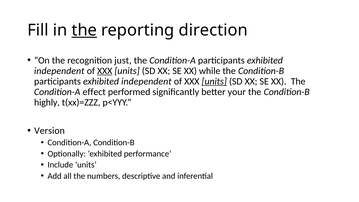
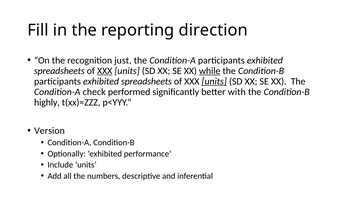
the at (84, 30) underline: present -> none
independent at (59, 71): independent -> spreadsheets
while underline: none -> present
independent at (146, 81): independent -> spreadsheets
effect: effect -> check
your: your -> with
